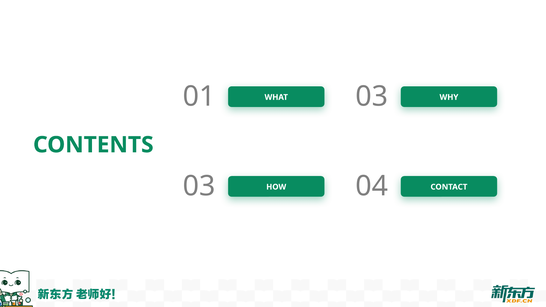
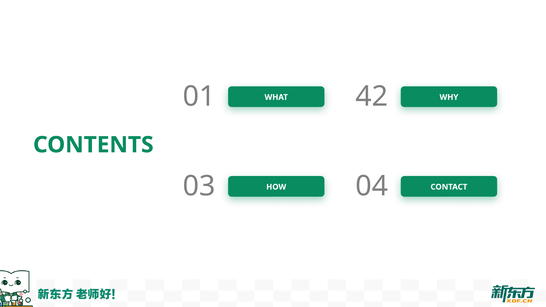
WHAT 03: 03 -> 42
